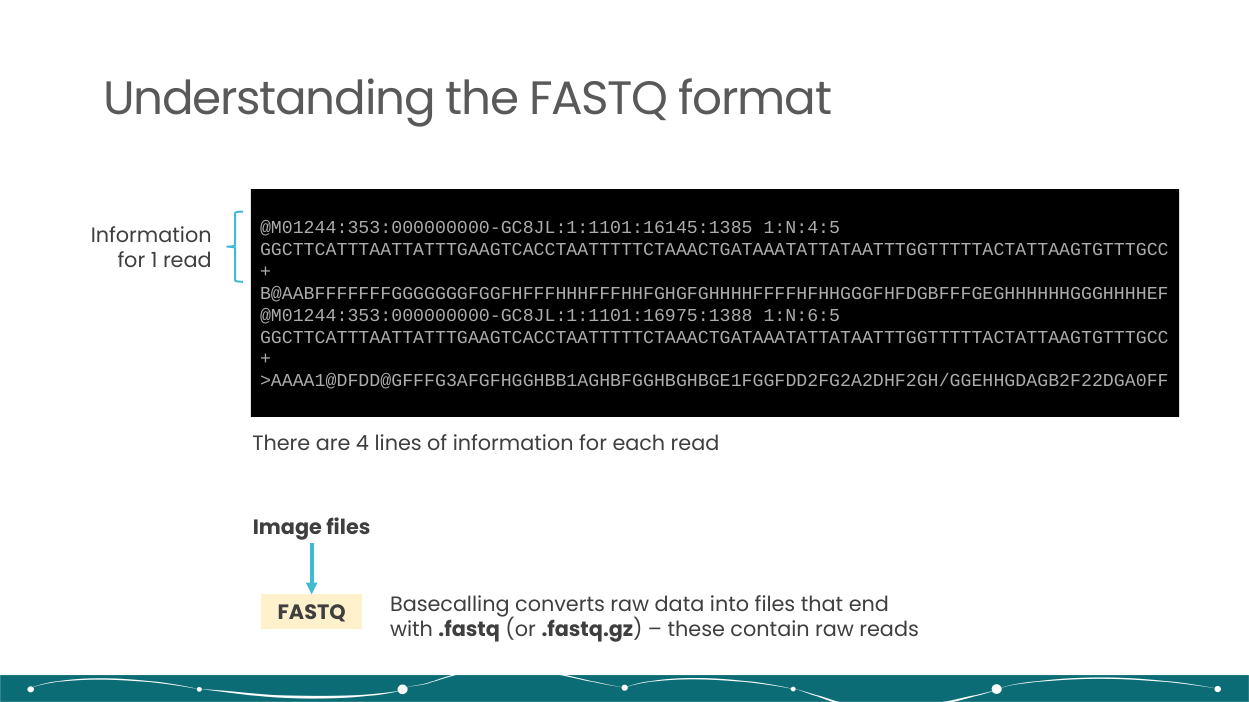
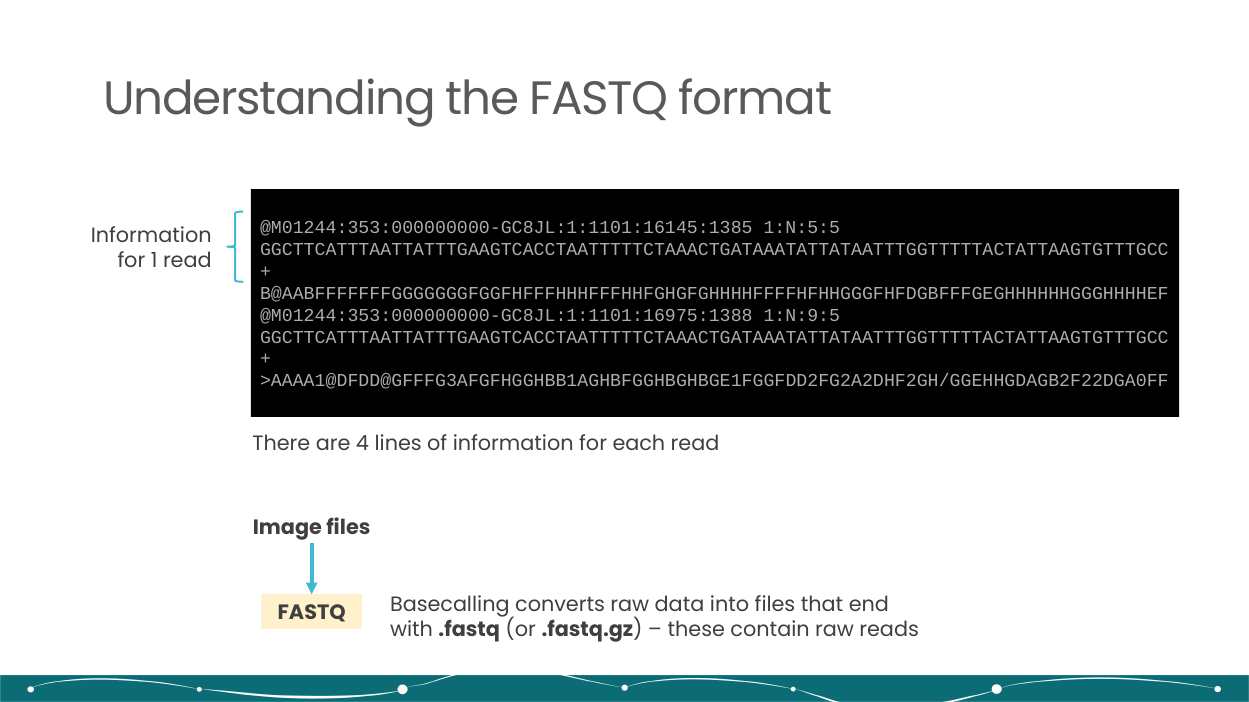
1:N:4:5: 1:N:4:5 -> 1:N:5:5
1:N:6:5: 1:N:6:5 -> 1:N:9:5
